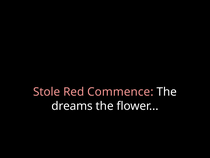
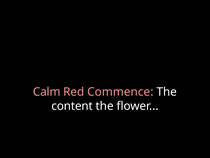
Stole: Stole -> Calm
dreams: dreams -> content
